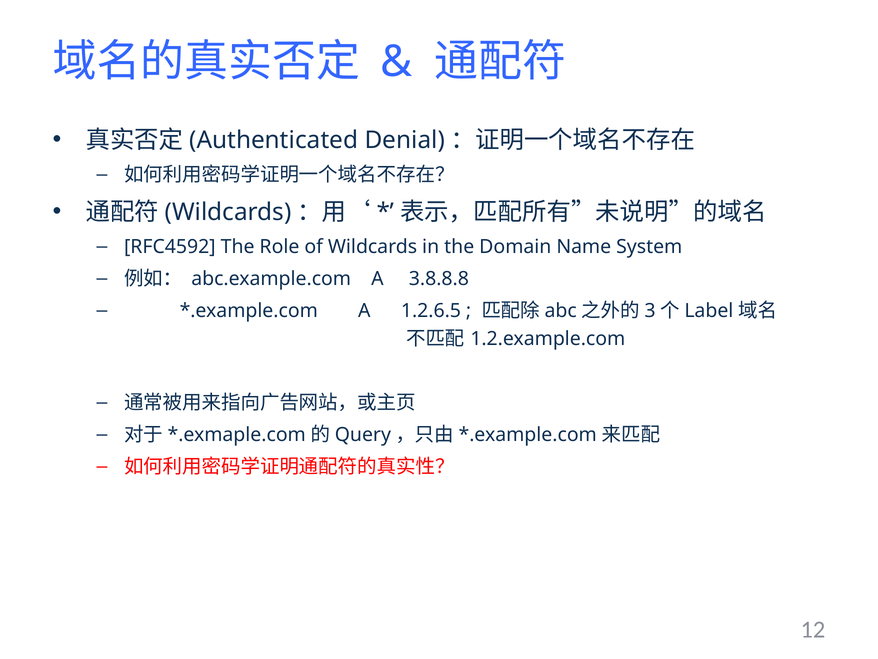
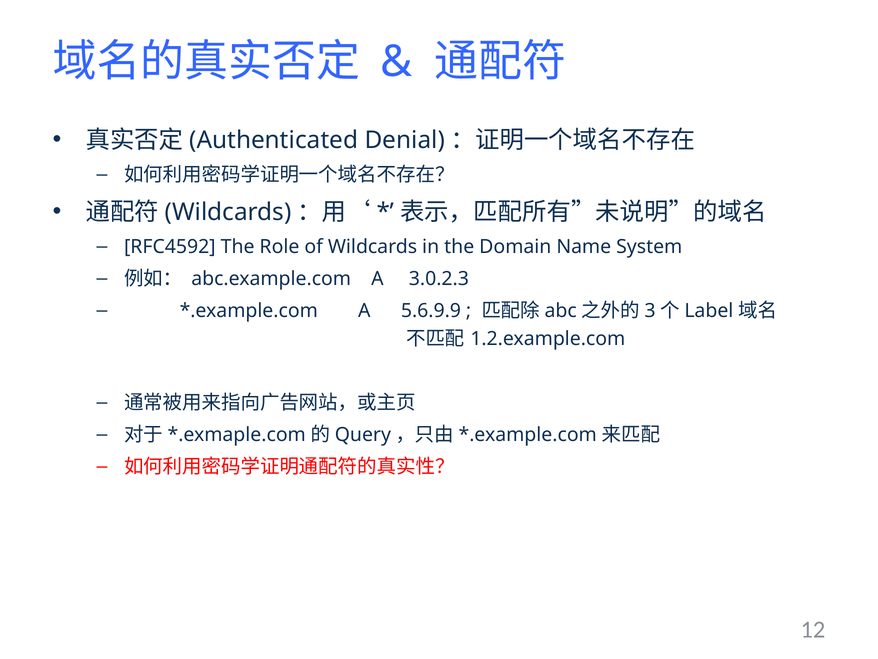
3.8.8.8: 3.8.8.8 -> 3.0.2.3
1.2.6.5: 1.2.6.5 -> 5.6.9.9
